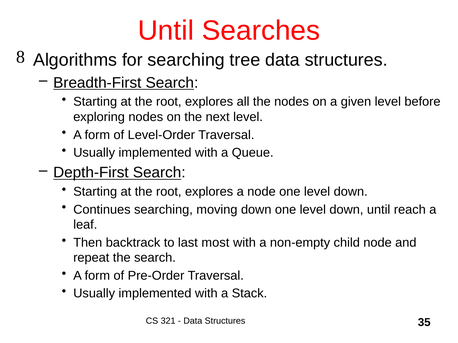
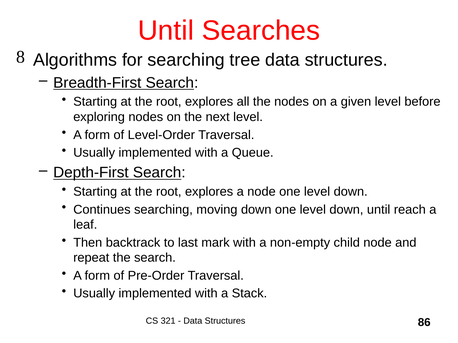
most: most -> mark
35: 35 -> 86
